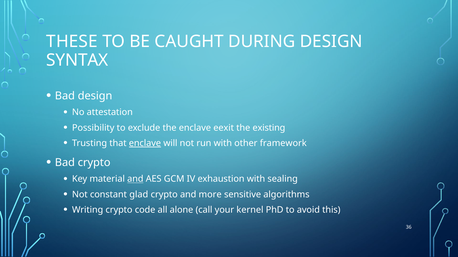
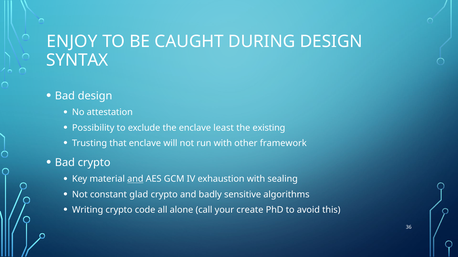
THESE: THESE -> ENJOY
eexit: eexit -> least
enclave at (145, 143) underline: present -> none
more: more -> badly
kernel: kernel -> create
